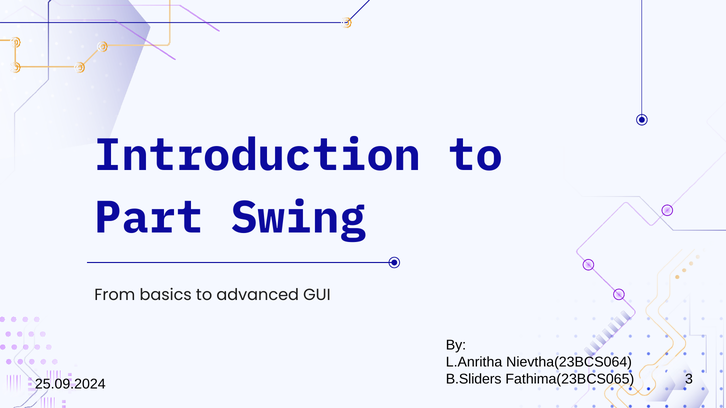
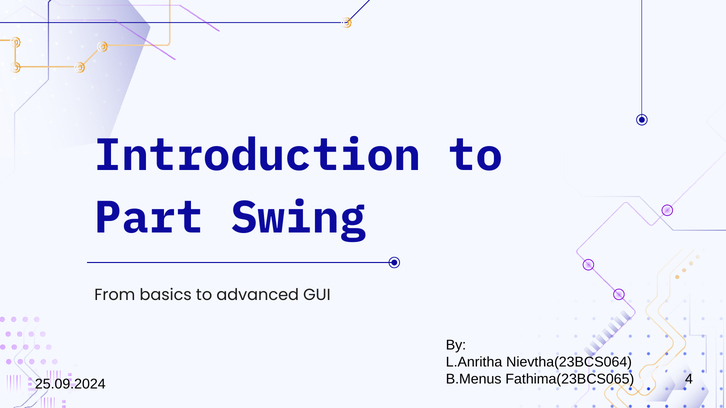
B.Sliders: B.Sliders -> B.Menus
3: 3 -> 4
